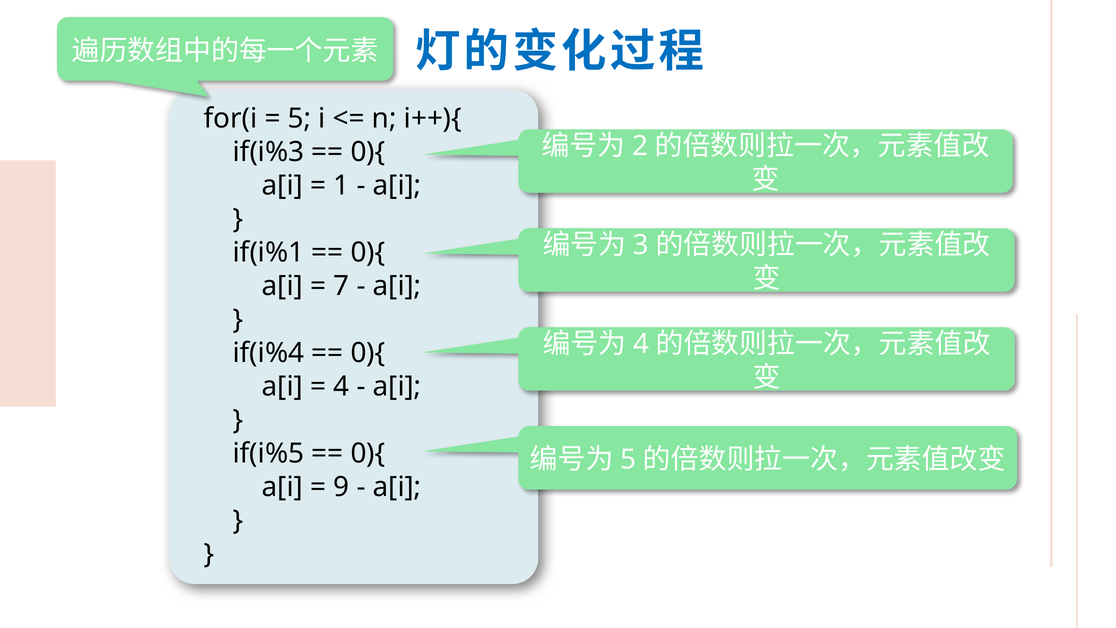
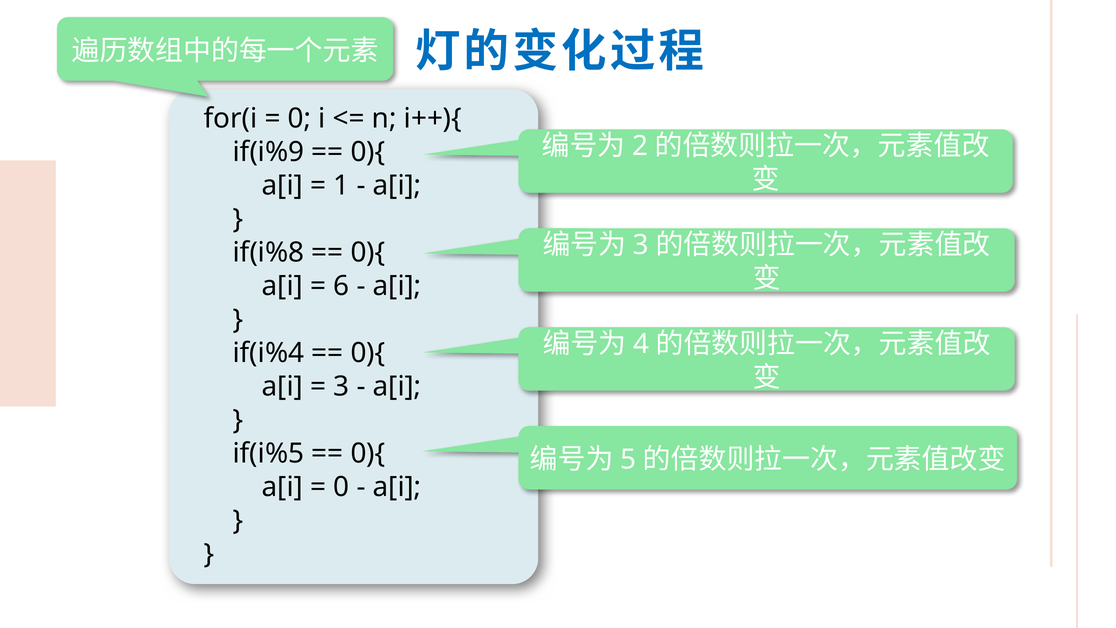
5 at (299, 119): 5 -> 0
if(i%3: if(i%3 -> if(i%9
if(i%1: if(i%1 -> if(i%8
7: 7 -> 6
4 at (341, 386): 4 -> 3
9 at (341, 487): 9 -> 0
